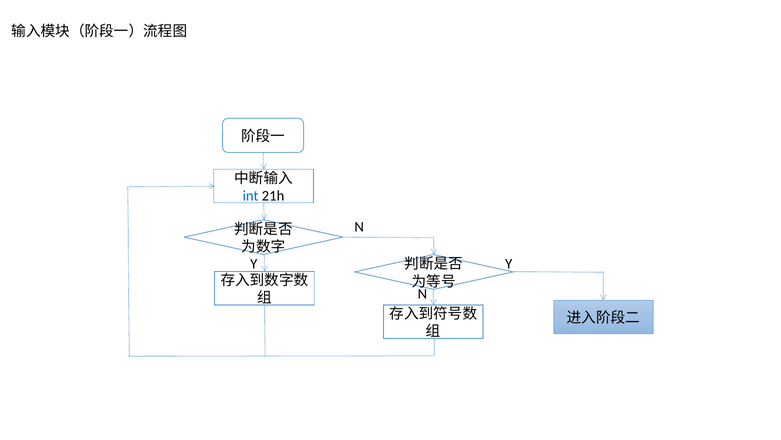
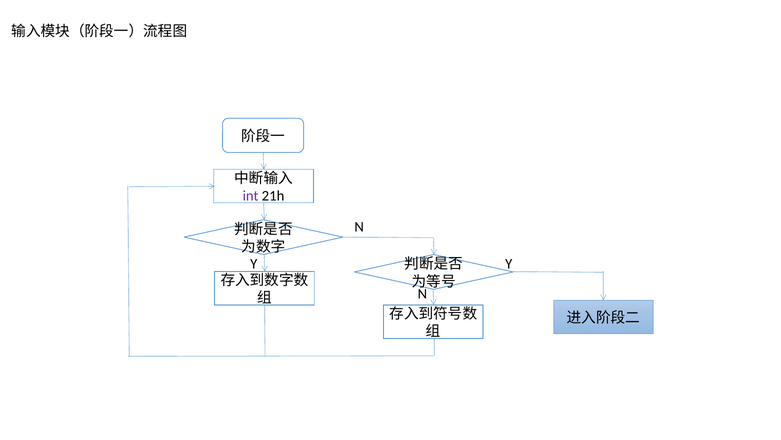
int colour: blue -> purple
